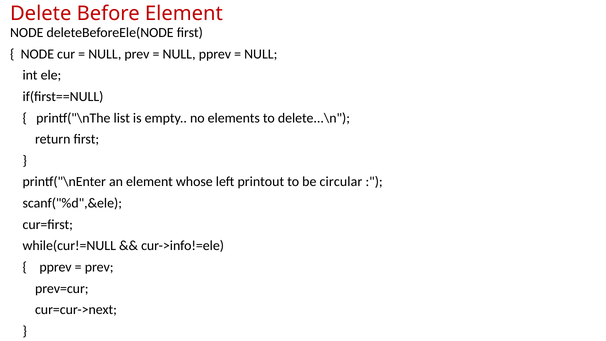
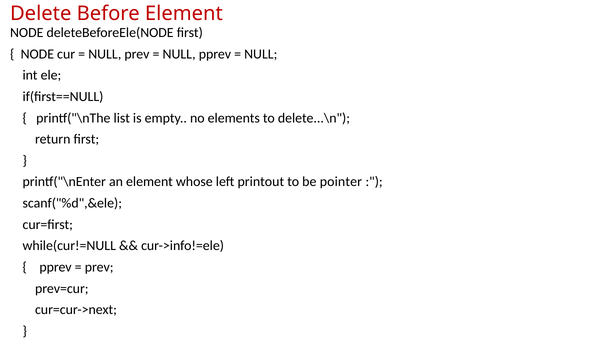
circular: circular -> pointer
